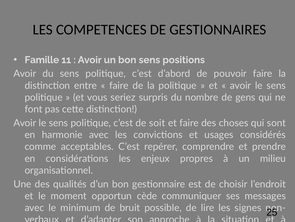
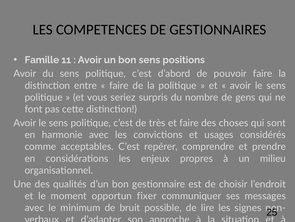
soit: soit -> très
cède: cède -> fixer
